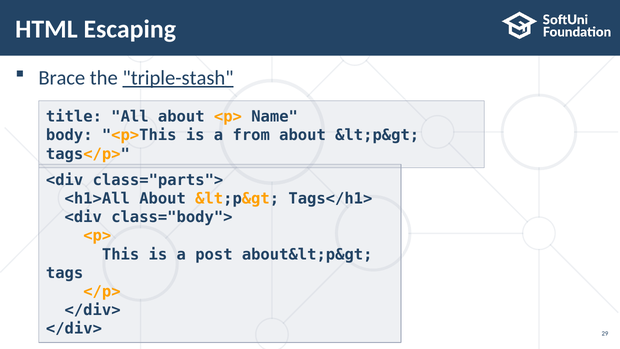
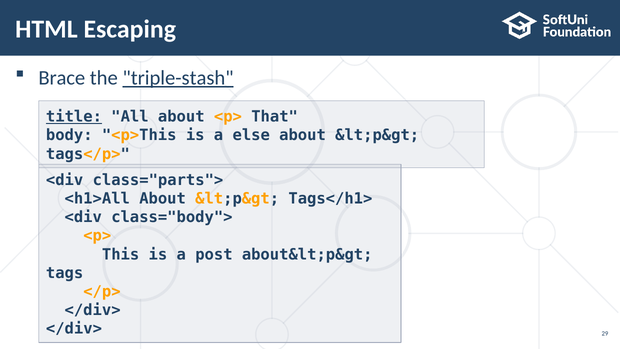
title underline: none -> present
Name: Name -> That
from: from -> else
